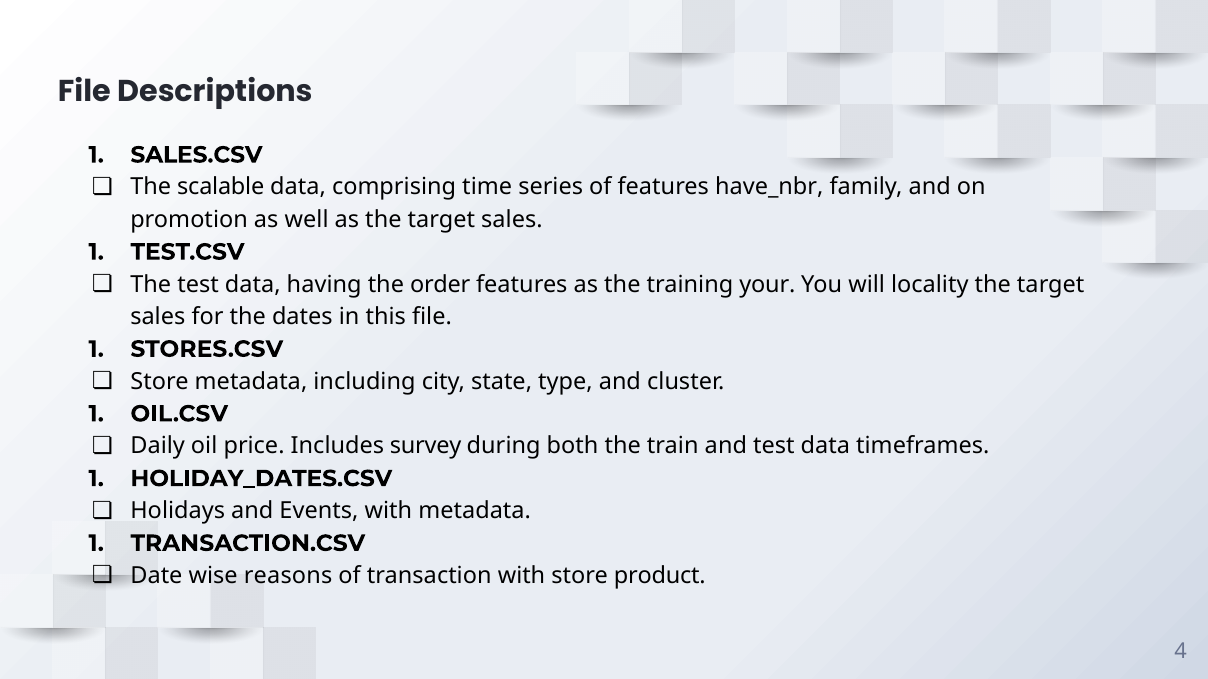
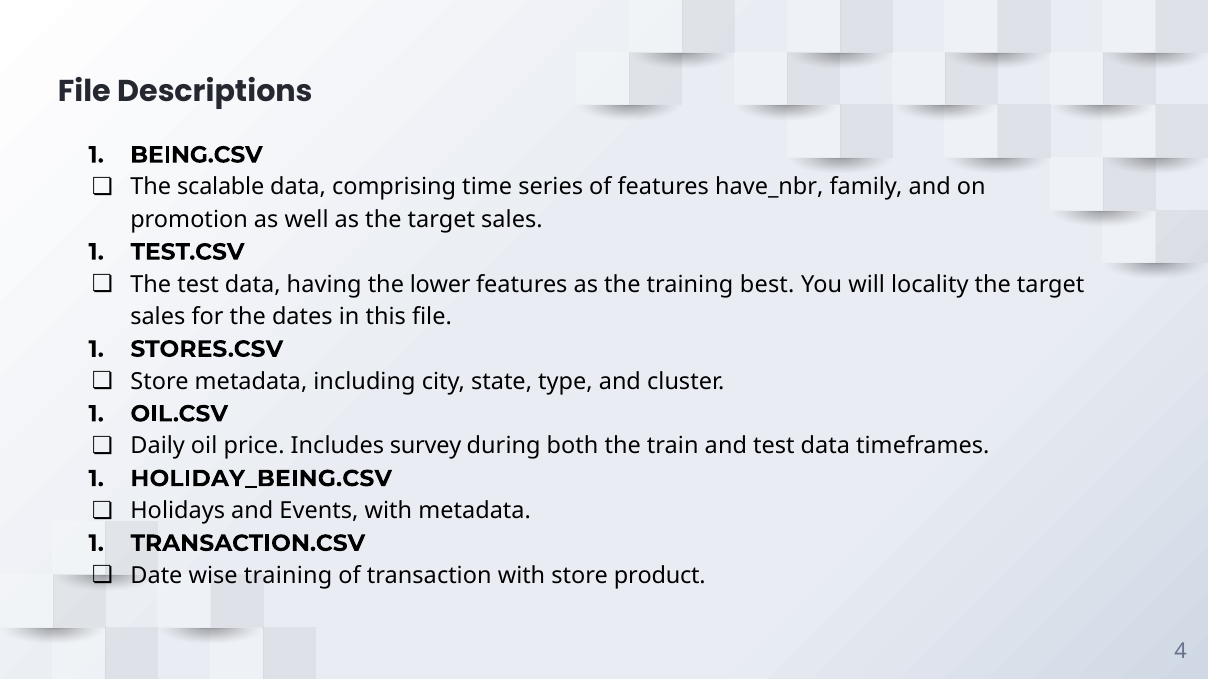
SALES.CSV: SALES.CSV -> BEING.CSV
order: order -> lower
your: your -> best
HOLIDAY_DATES.CSV: HOLIDAY_DATES.CSV -> HOLIDAY_BEING.CSV
wise reasons: reasons -> training
